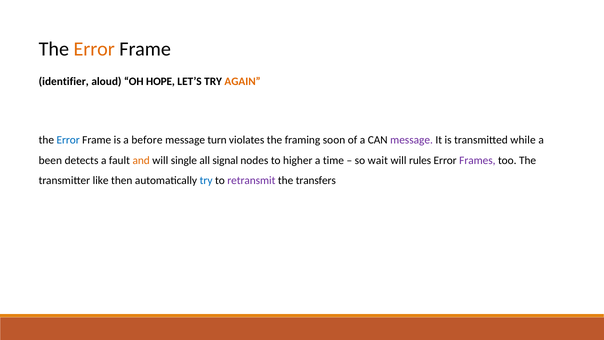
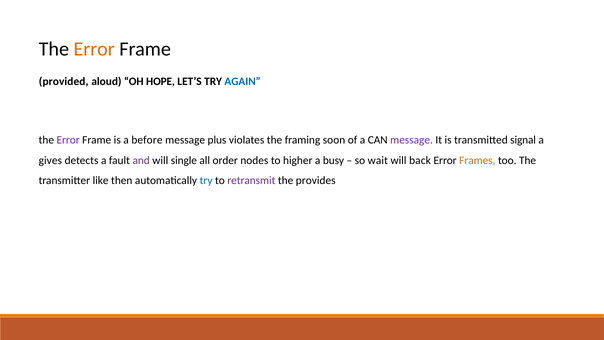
identifier: identifier -> provided
AGAIN colour: orange -> blue
Error at (68, 140) colour: blue -> purple
turn: turn -> plus
while: while -> signal
been: been -> gives
and colour: orange -> purple
signal: signal -> order
time: time -> busy
rules: rules -> back
Frames colour: purple -> orange
transfers: transfers -> provides
